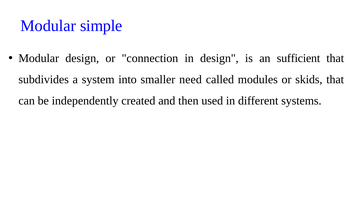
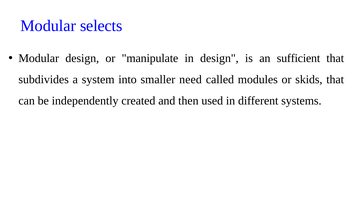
simple: simple -> selects
connection: connection -> manipulate
